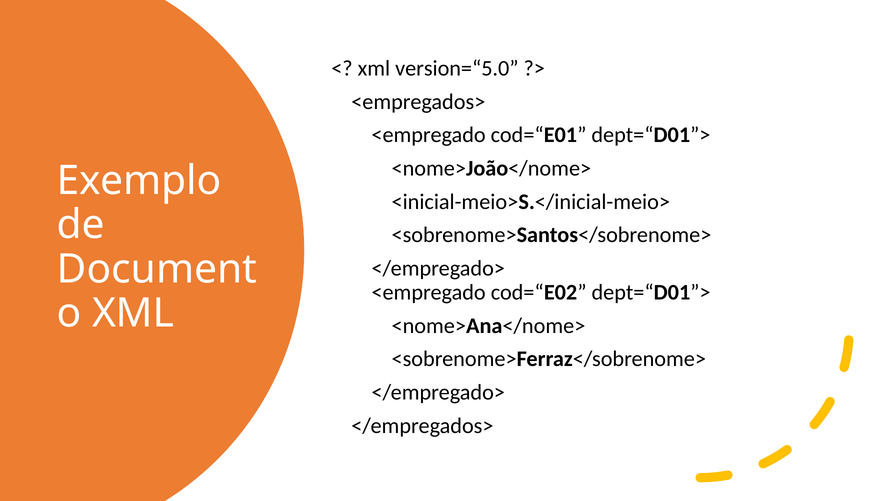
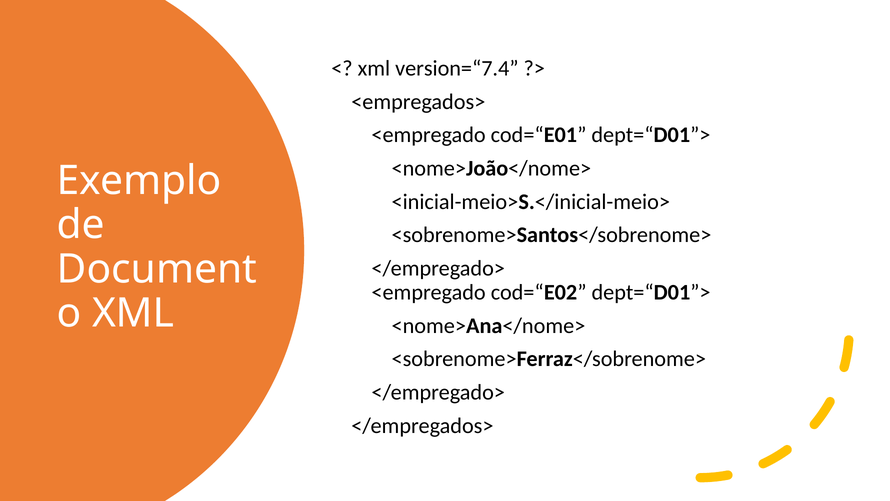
version=“5.0: version=“5.0 -> version=“7.4
